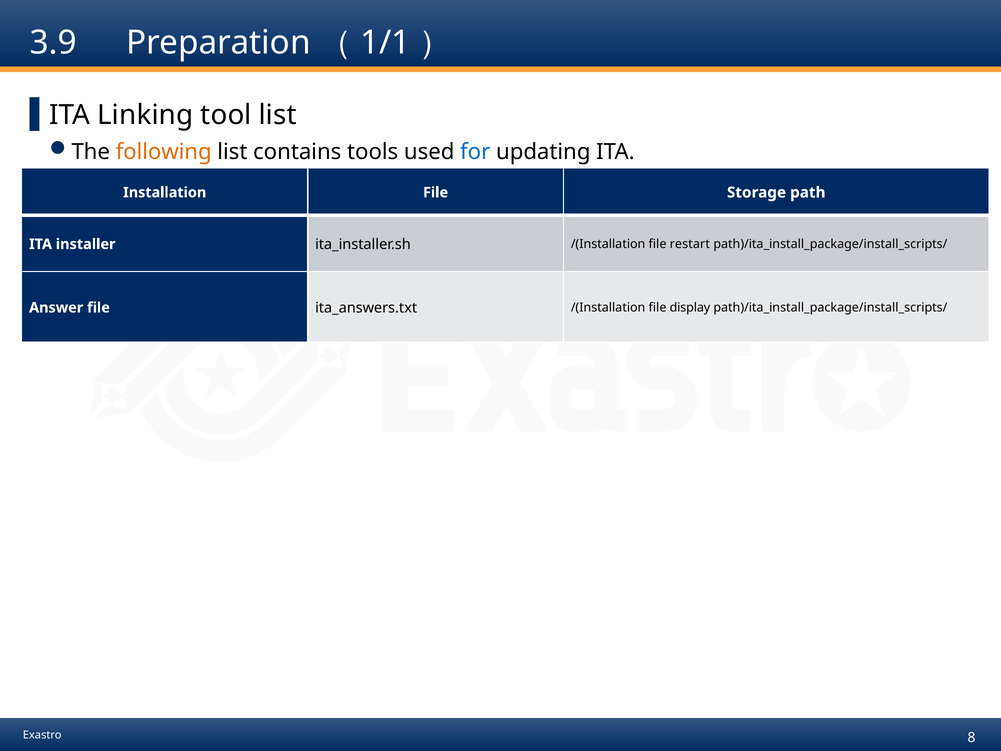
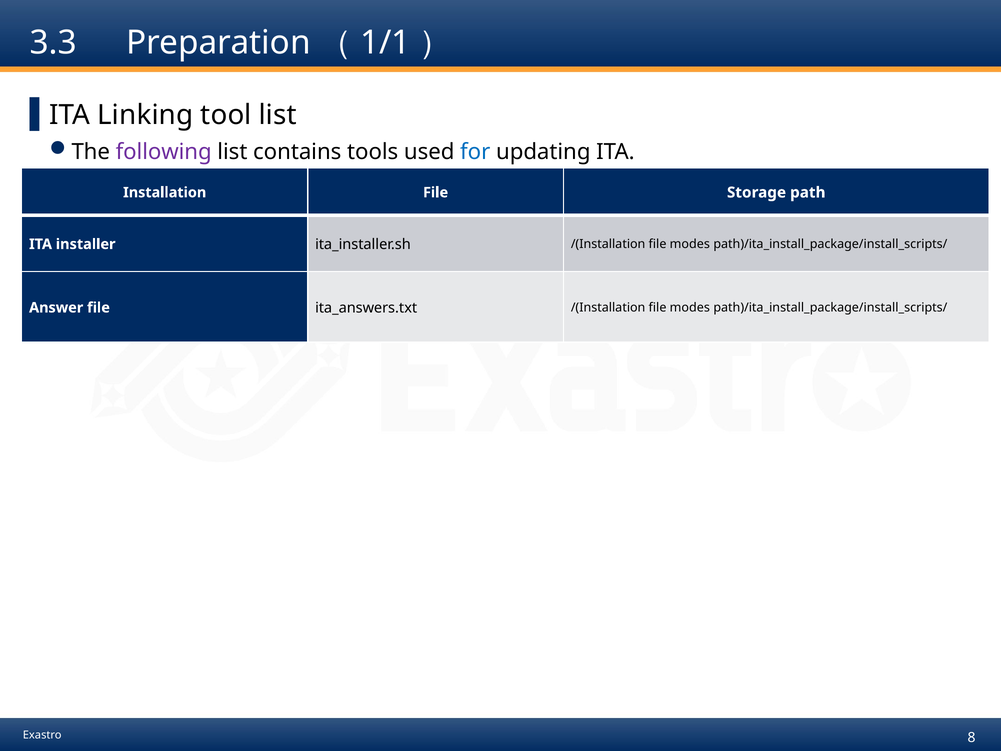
3.9: 3.9 -> 3.3
following colour: orange -> purple
restart at (690, 244): restart -> modes
display at (690, 307): display -> modes
